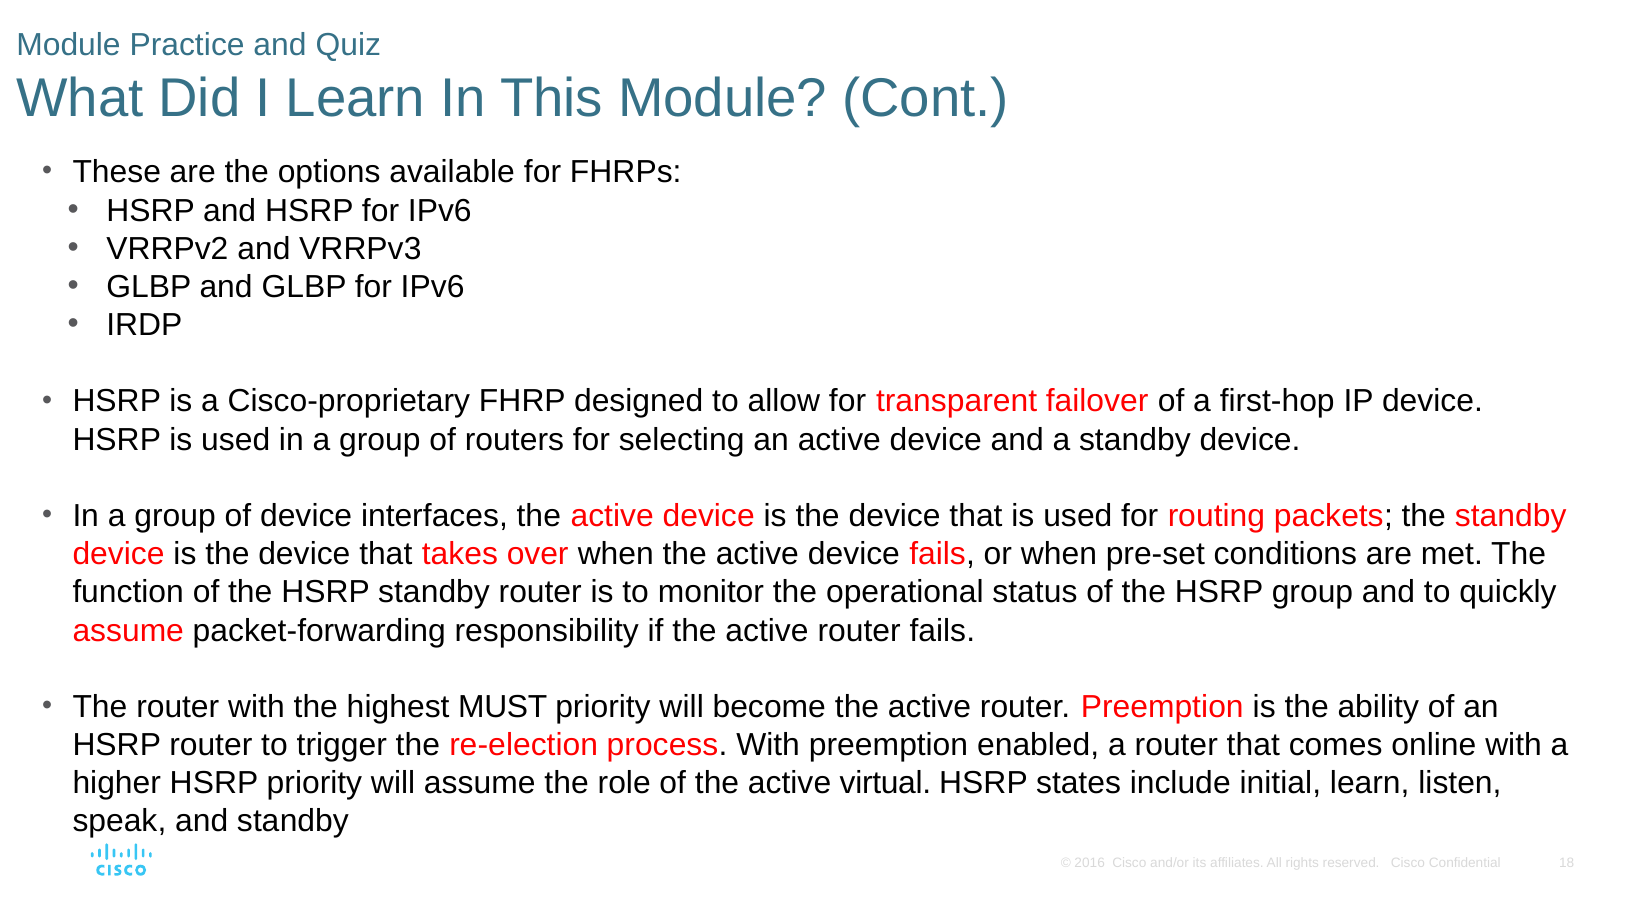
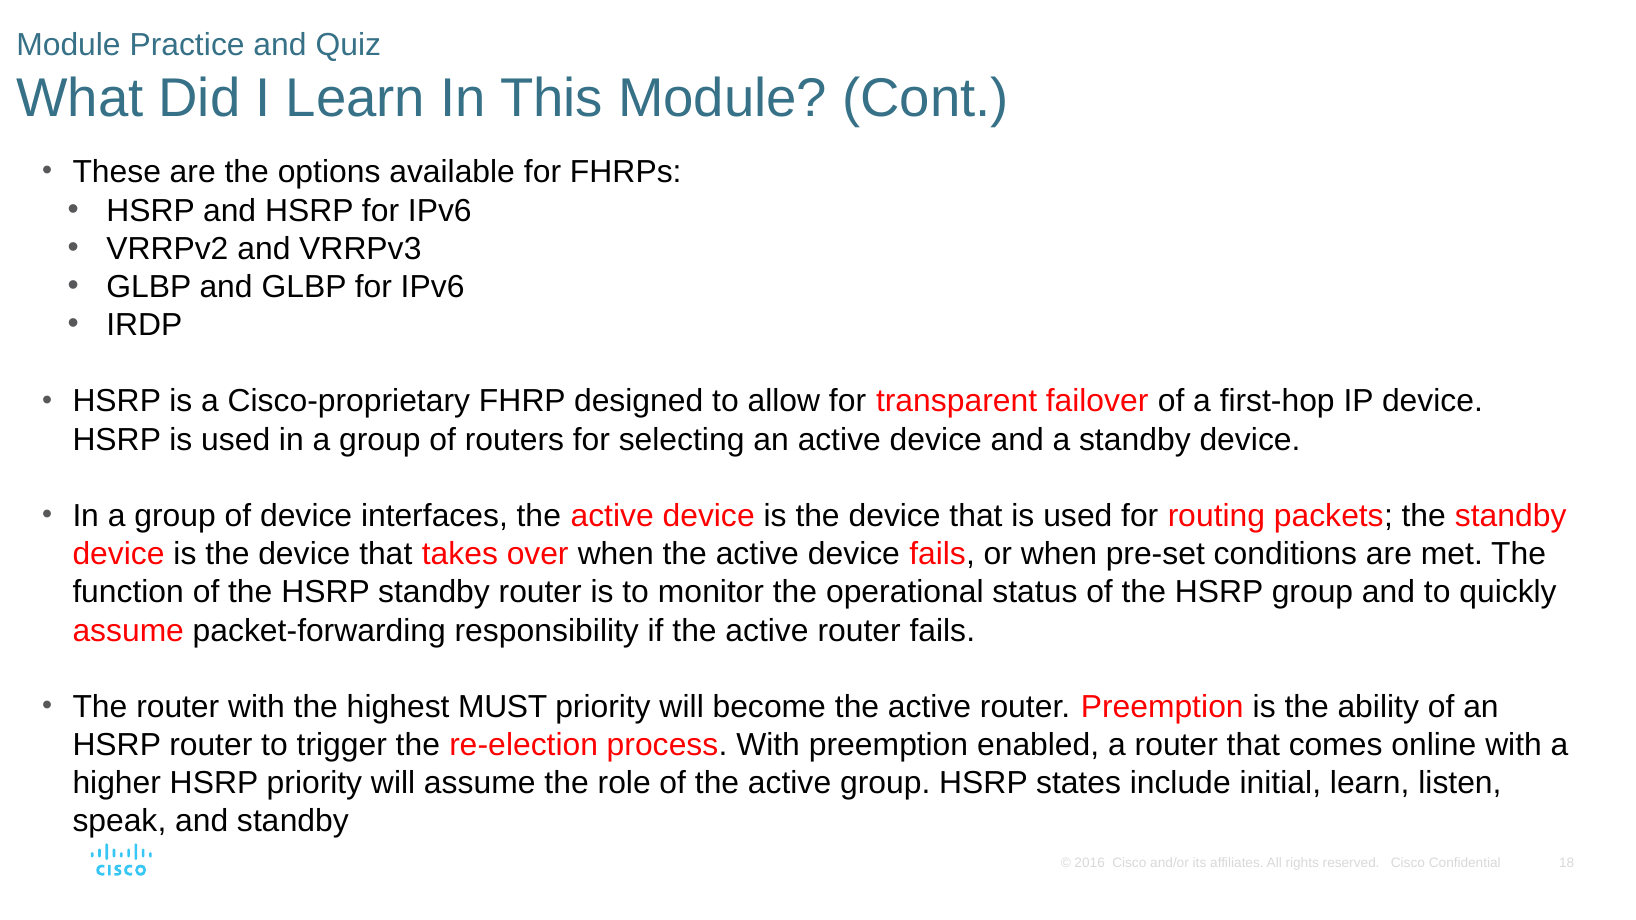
active virtual: virtual -> group
